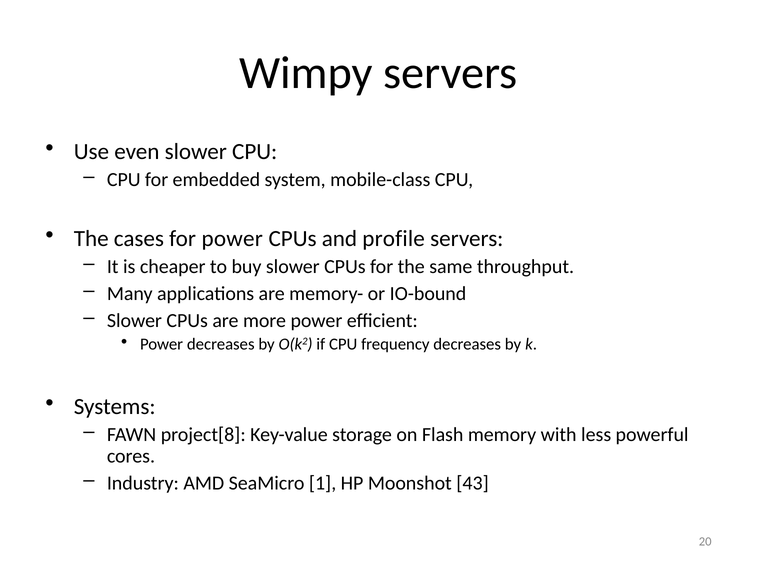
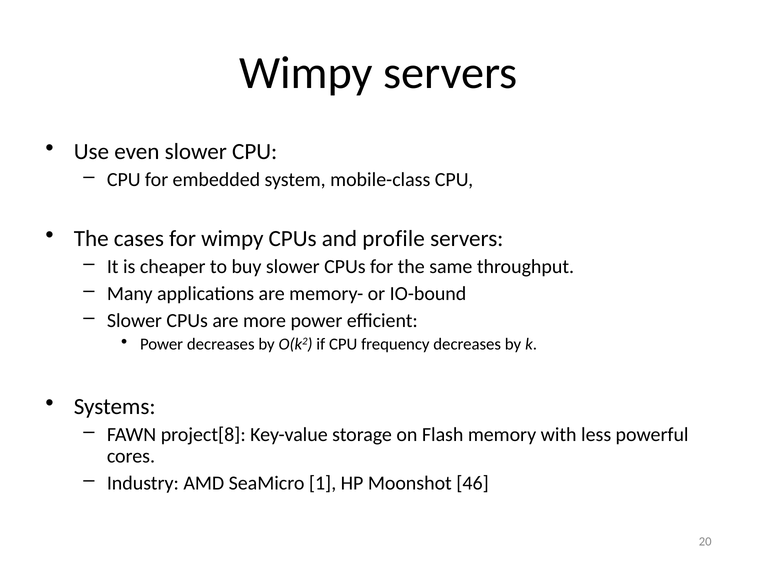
for power: power -> wimpy
43: 43 -> 46
